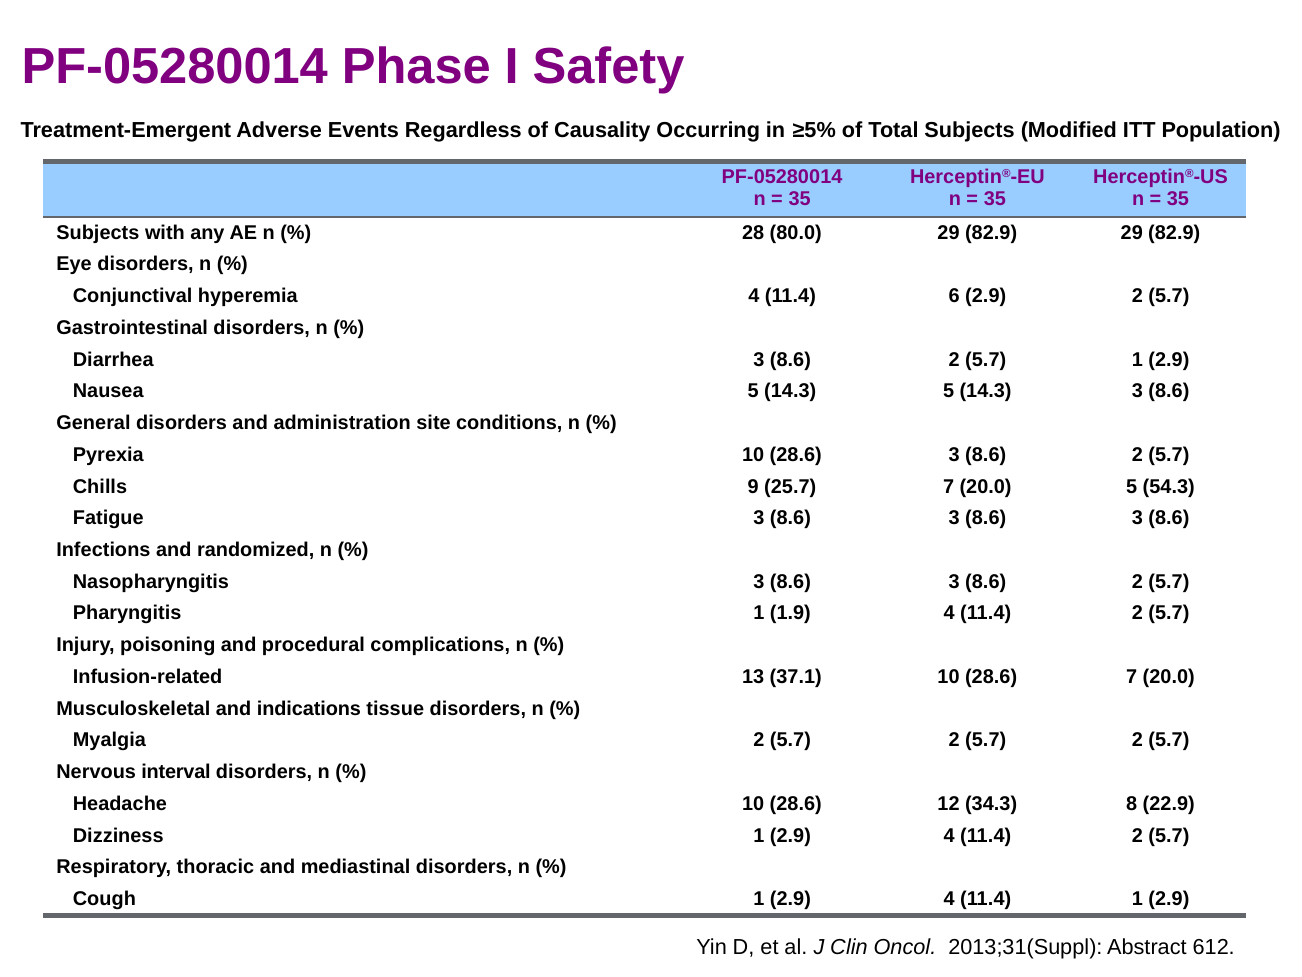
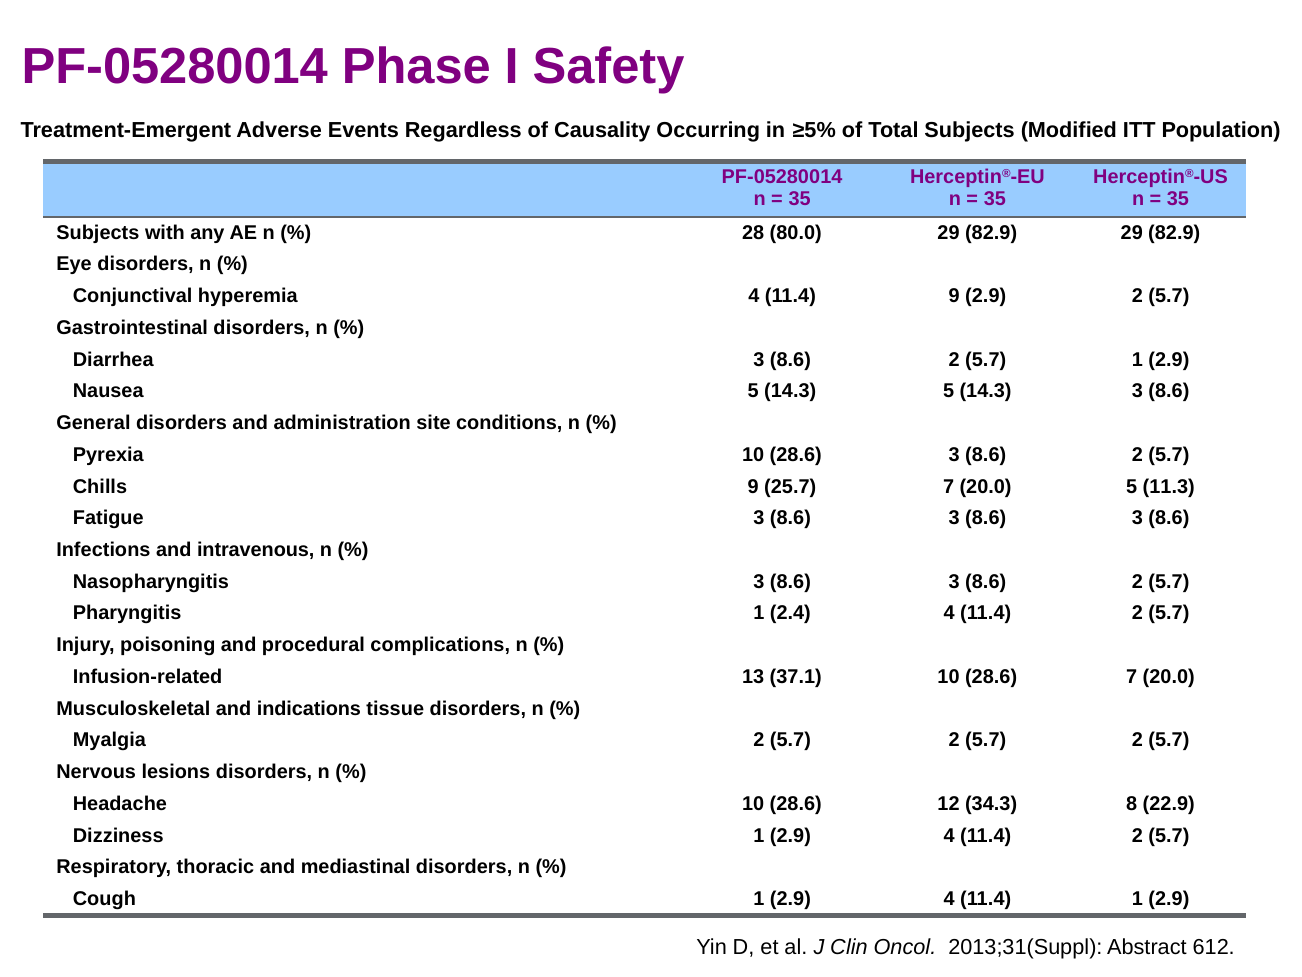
11.4 6: 6 -> 9
54.3: 54.3 -> 11.3
randomized: randomized -> intravenous
1.9: 1.9 -> 2.4
interval: interval -> lesions
